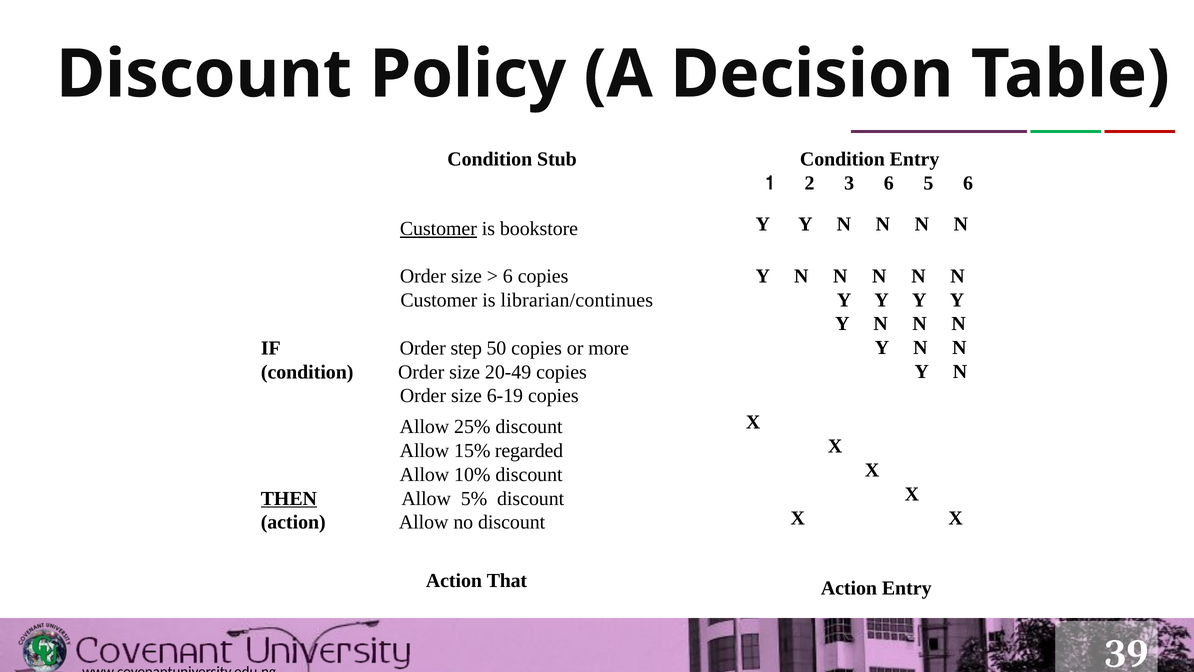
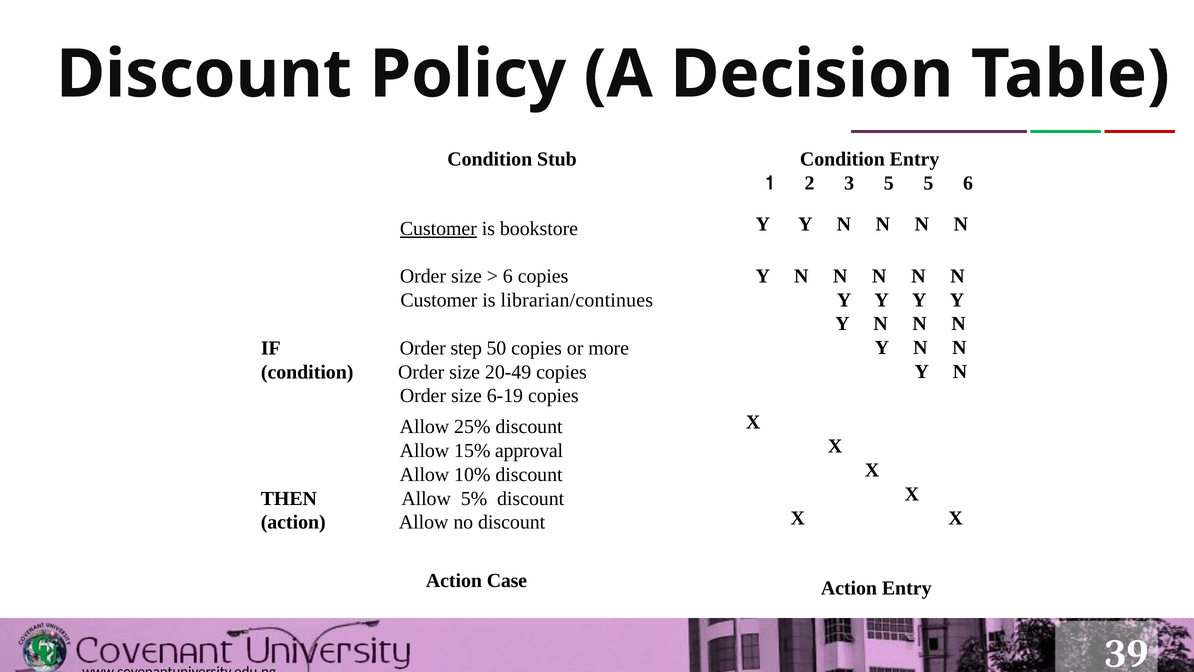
3 6: 6 -> 5
regarded: regarded -> approval
THEN underline: present -> none
That: That -> Case
